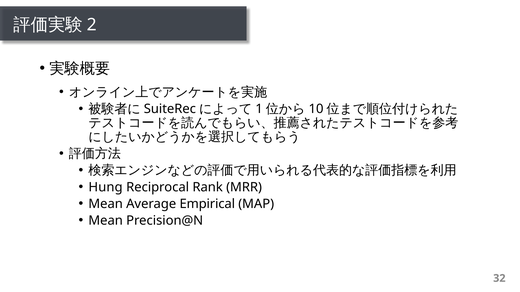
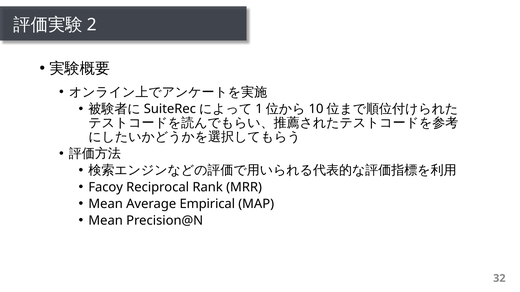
Hung: Hung -> Facoy
